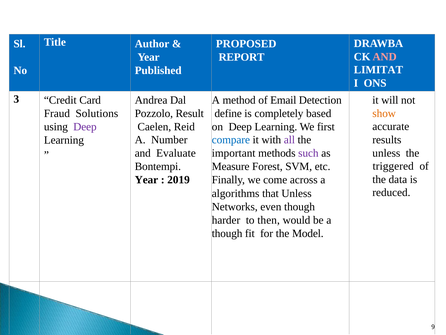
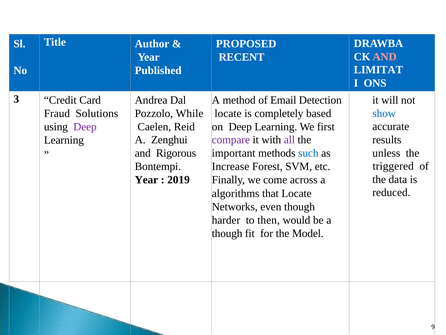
REPORT: REPORT -> RECENT
Result: Result -> While
define at (228, 113): define -> locate
show colour: orange -> blue
Number: Number -> Zenghui
compare colour: blue -> purple
Evaluate: Evaluate -> Rigorous
such colour: purple -> blue
Measure: Measure -> Increase
that Unless: Unless -> Locate
